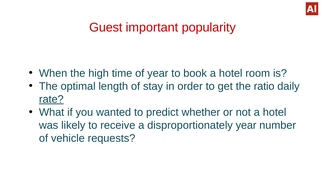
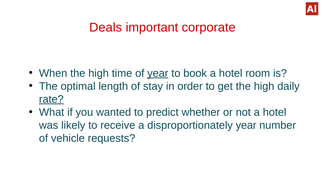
Guest: Guest -> Deals
popularity: popularity -> corporate
year at (158, 73) underline: none -> present
get the ratio: ratio -> high
